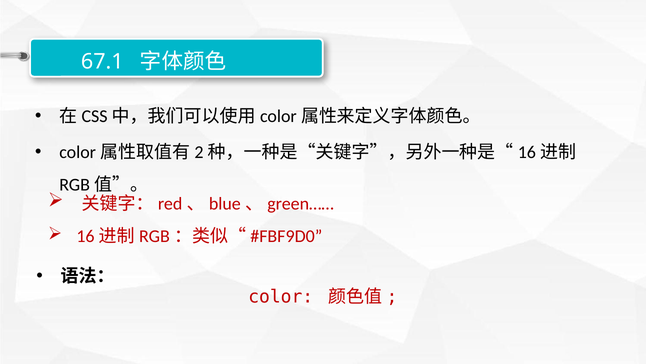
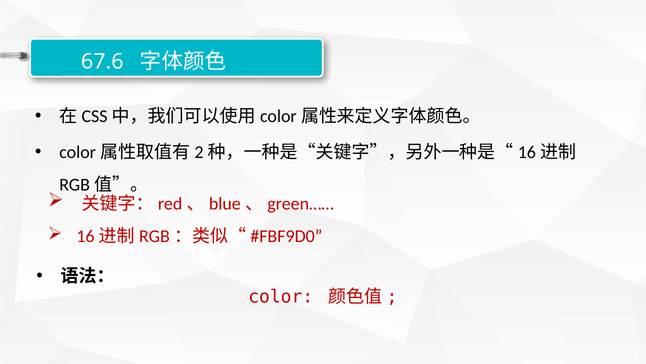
67.1: 67.1 -> 67.6
